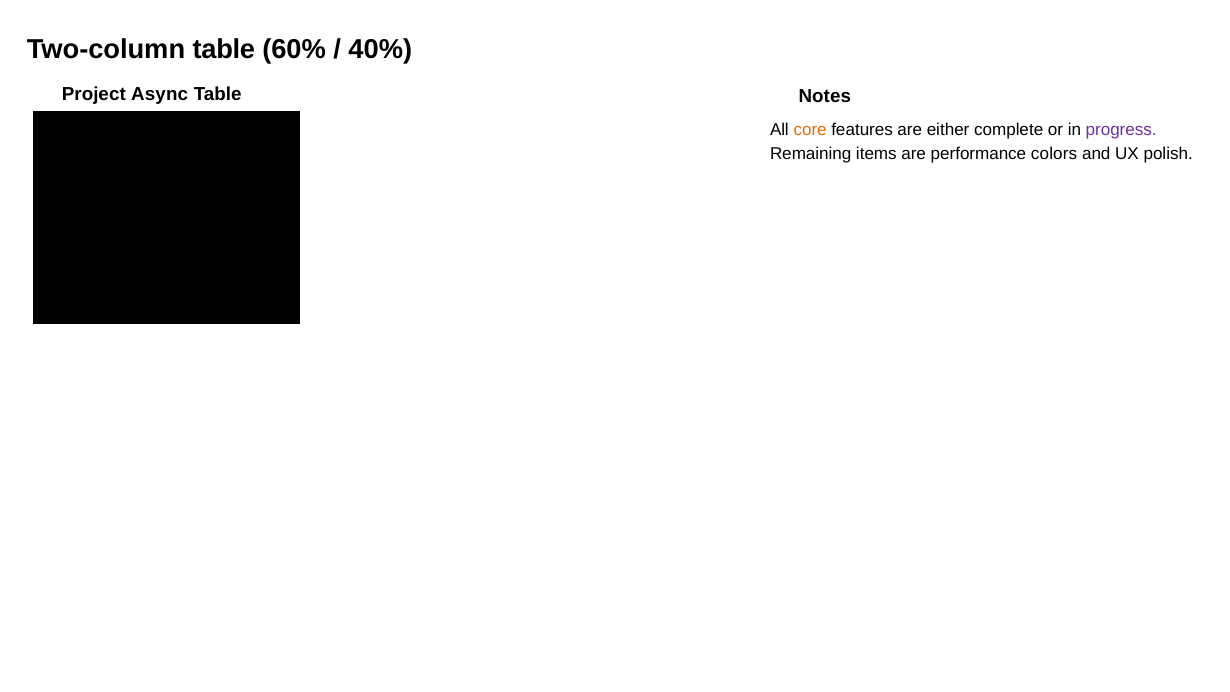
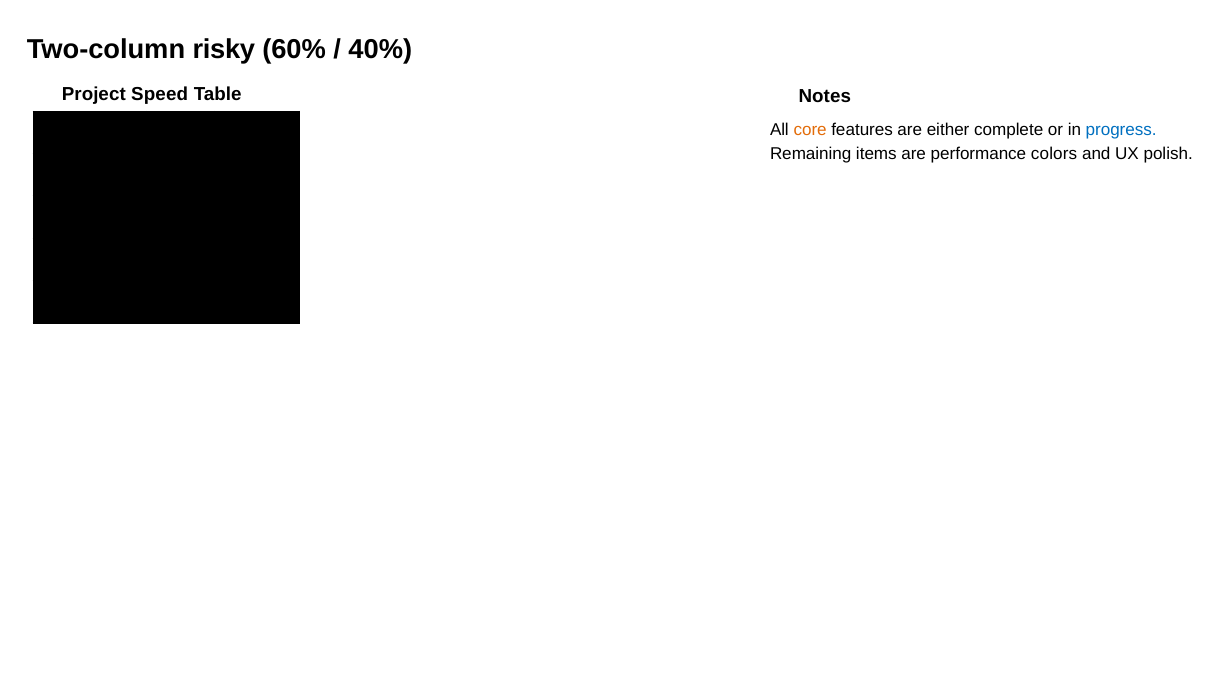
Two-column table: table -> risky
Async: Async -> Speed
progress at (1121, 130) colour: purple -> blue
